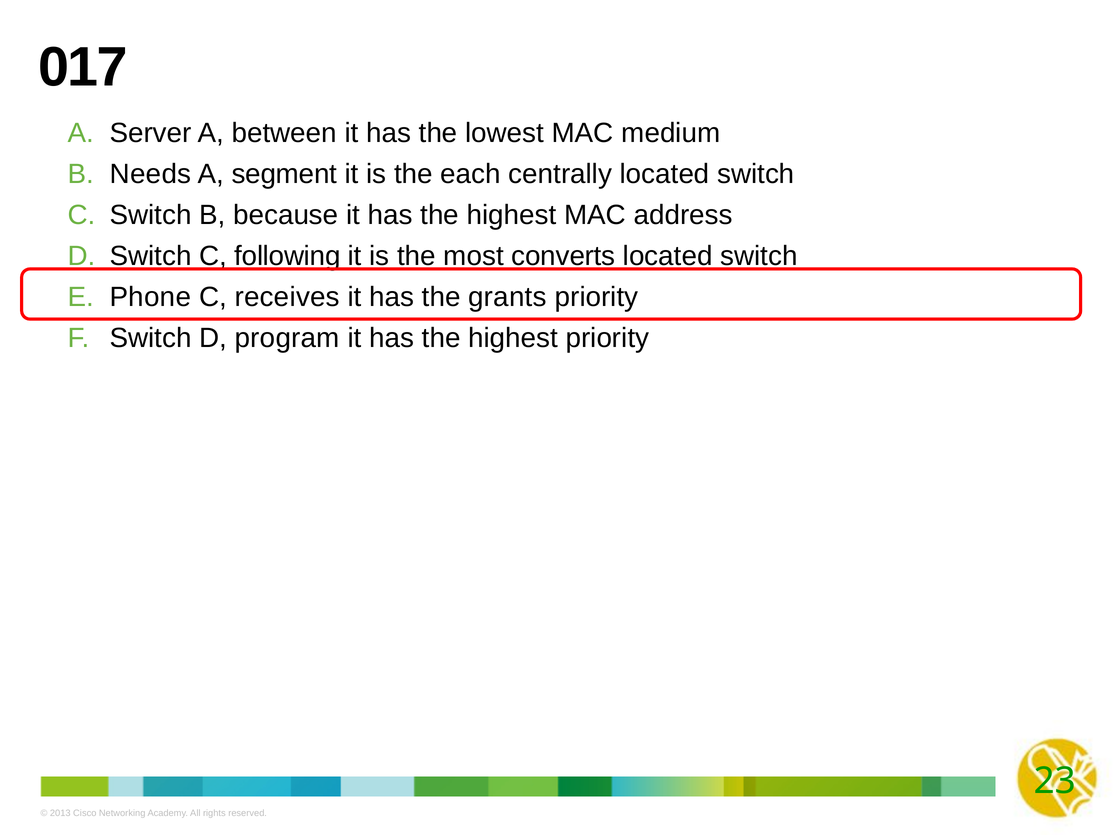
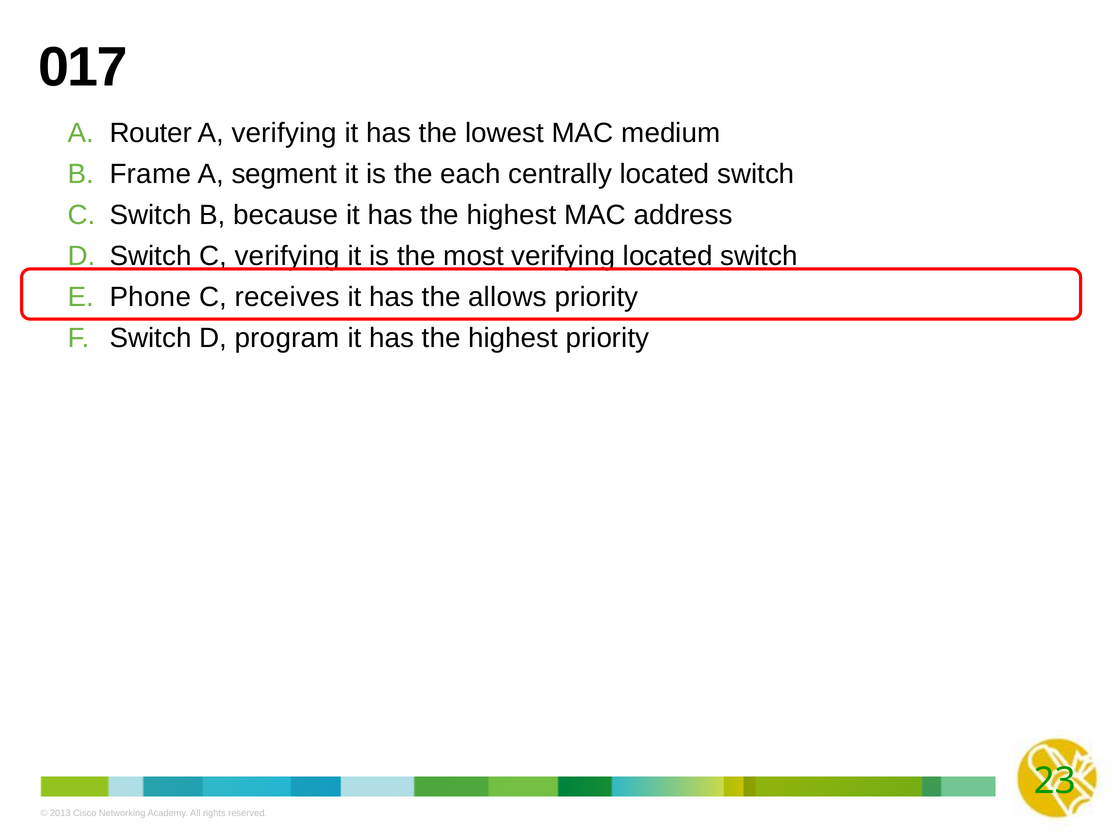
Server: Server -> Router
A between: between -> verifying
Needs: Needs -> Frame
C following: following -> verifying
most converts: converts -> verifying
grants: grants -> allows
